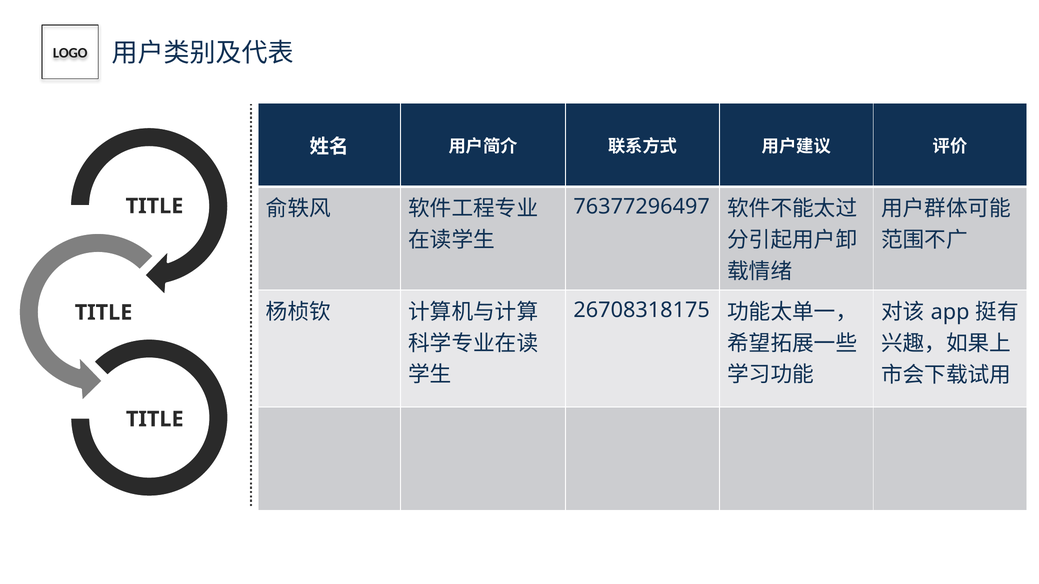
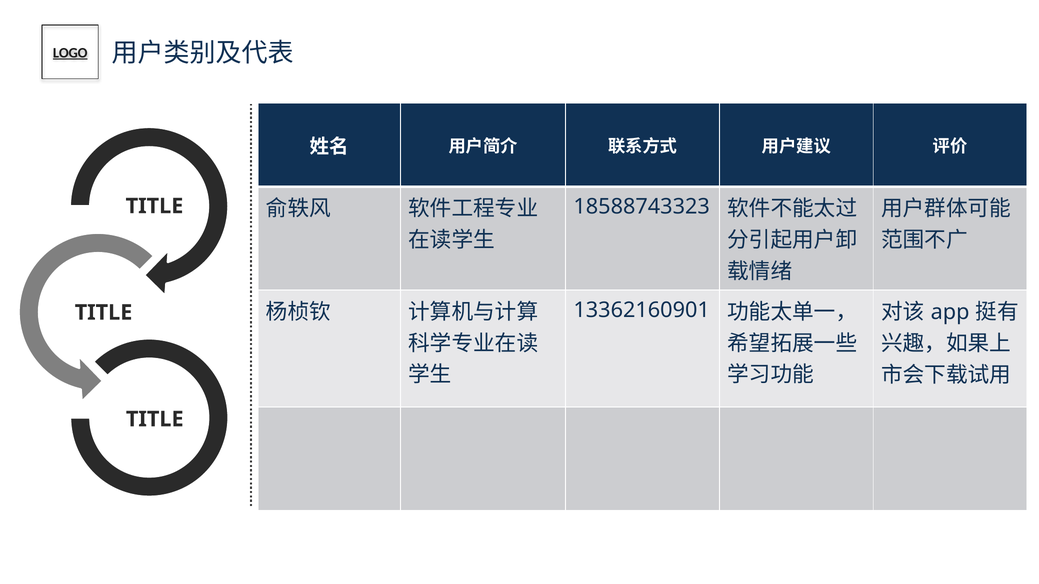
LOGO underline: none -> present
76377296497: 76377296497 -> 18588743323
26708318175: 26708318175 -> 13362160901
